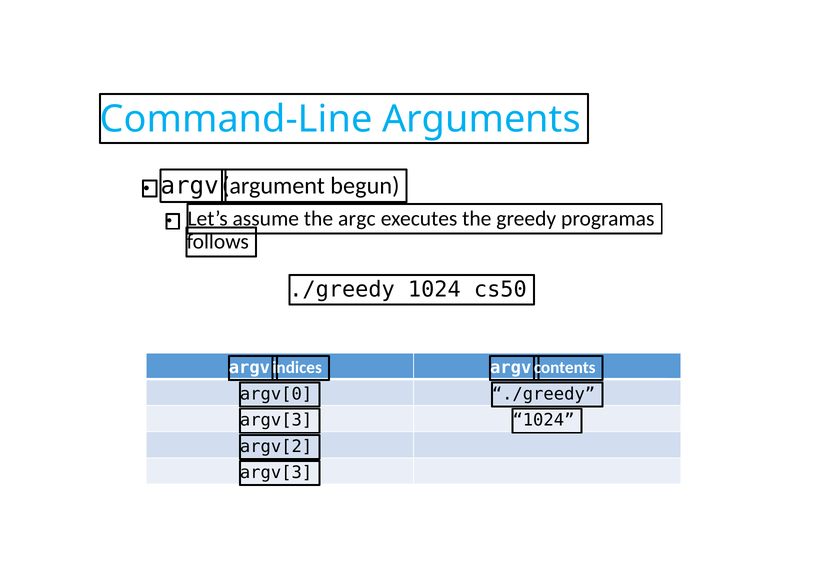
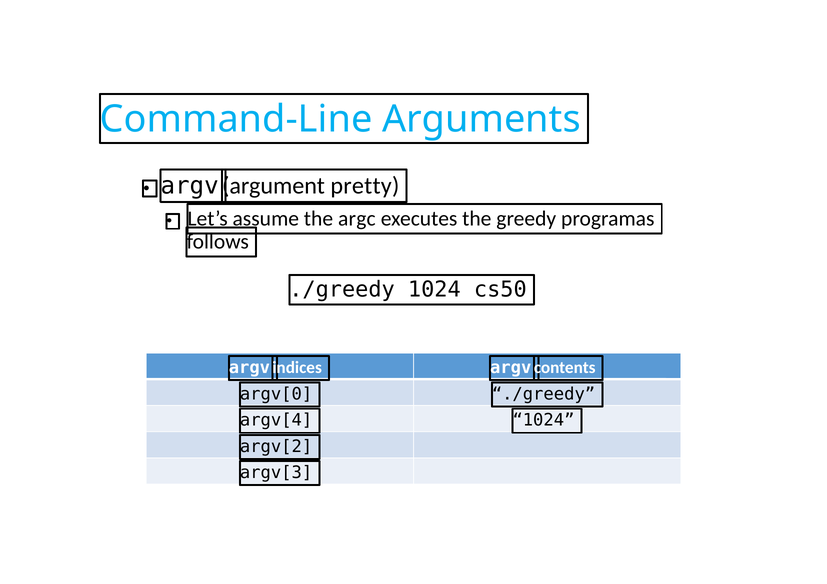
begun: begun -> pretty
argv[3 at (276, 420): argv[3 -> argv[4
